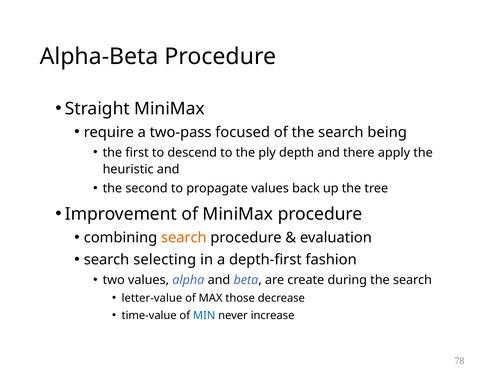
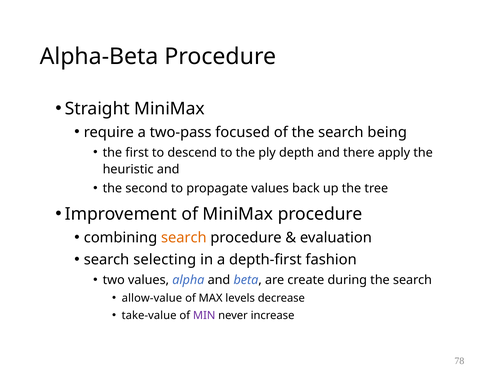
letter-value: letter-value -> allow-value
those: those -> levels
time-value: time-value -> take-value
MIN colour: blue -> purple
